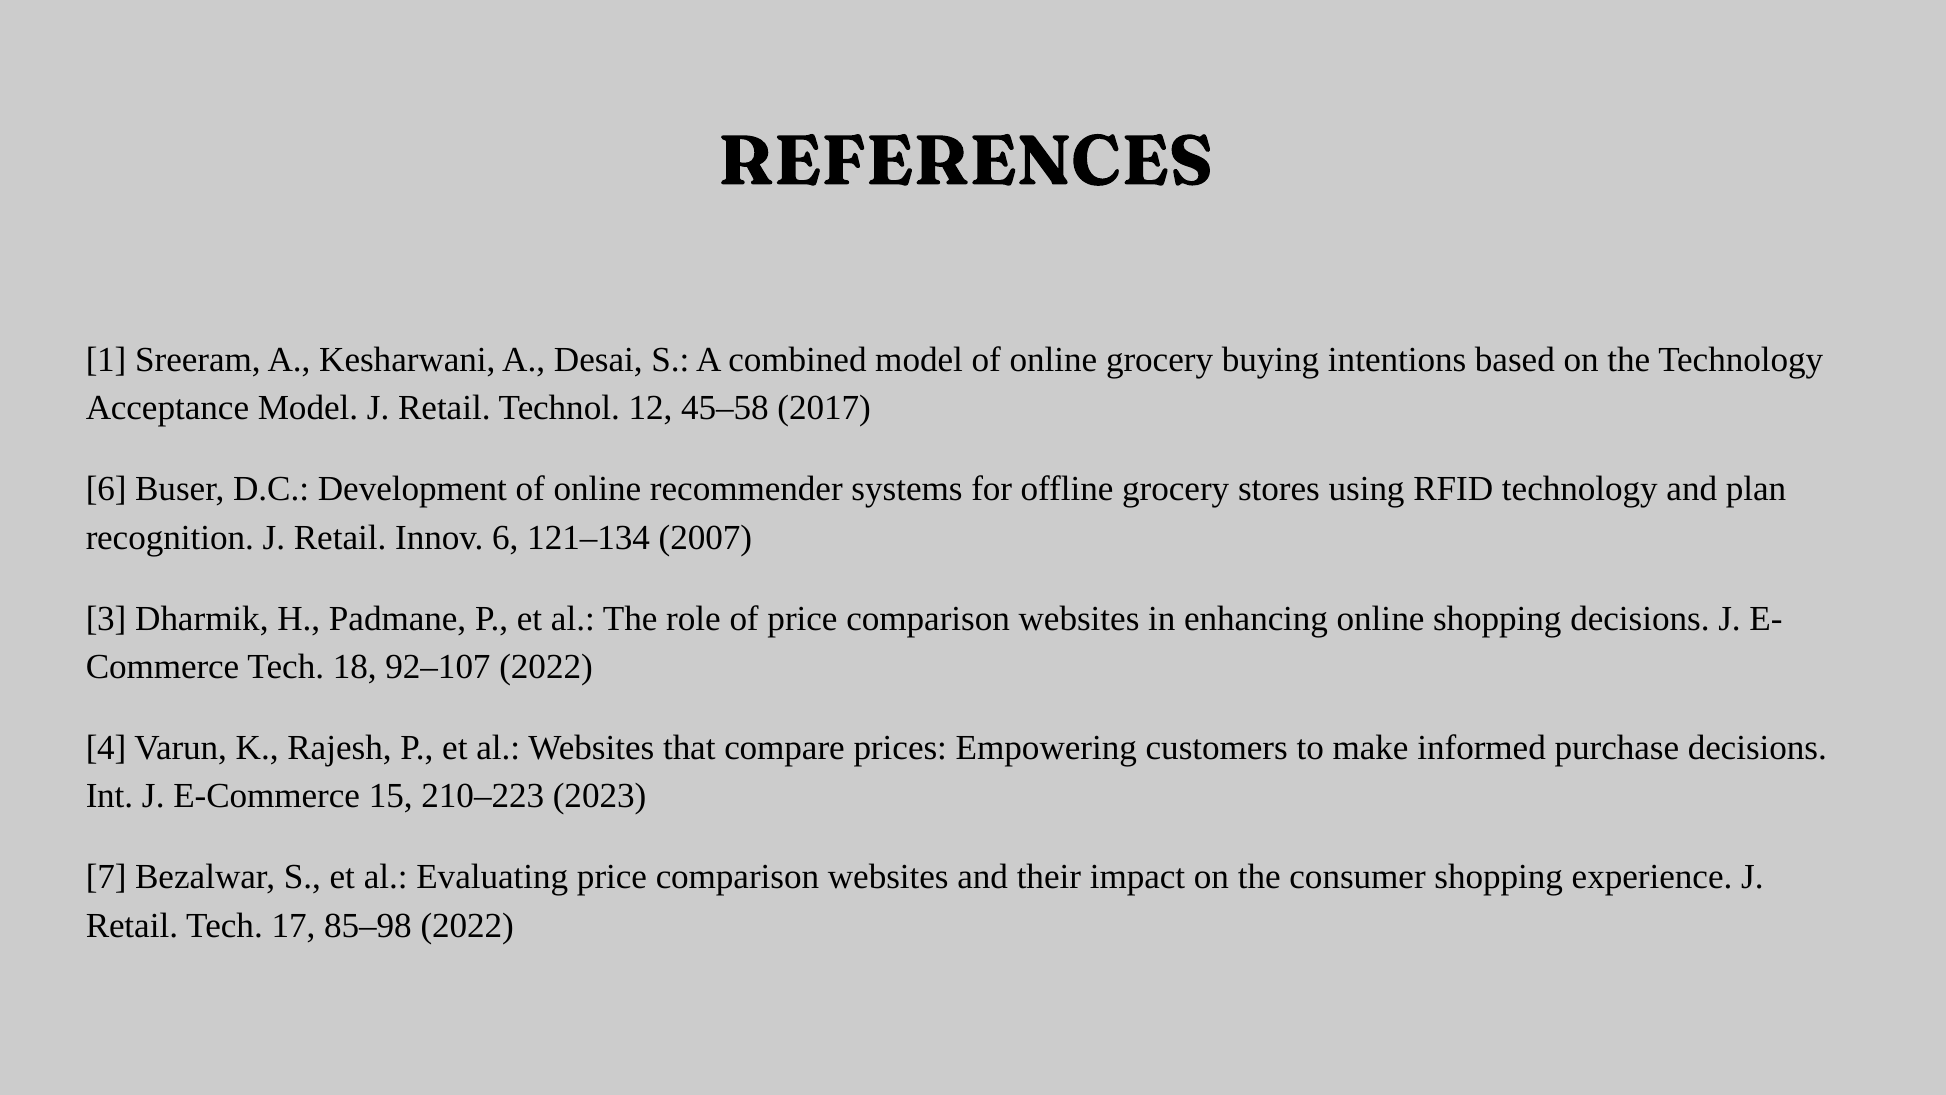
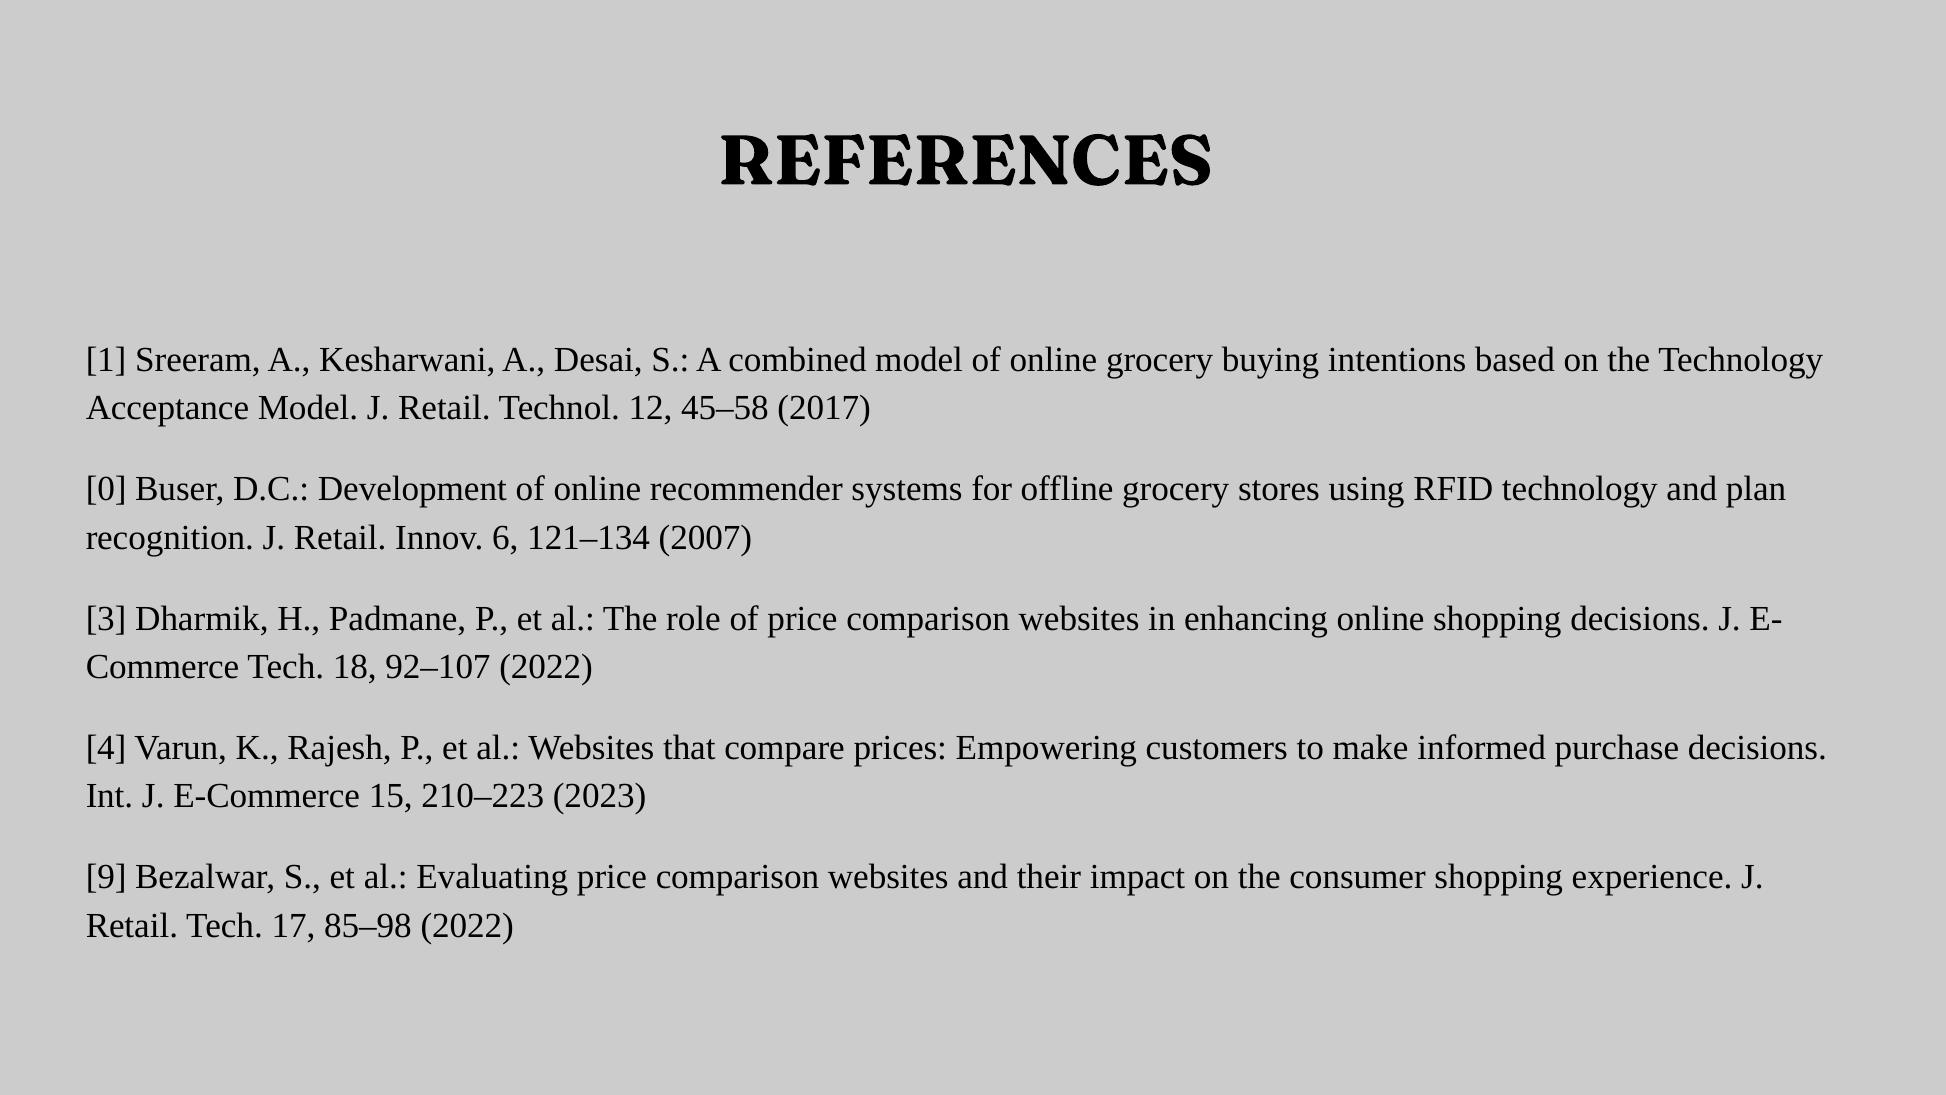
6 at (106, 489): 6 -> 0
7: 7 -> 9
